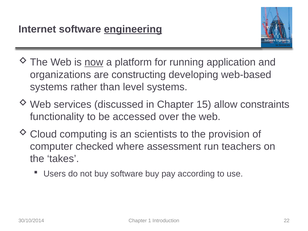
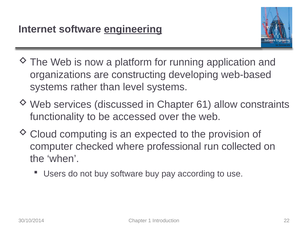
now underline: present -> none
15: 15 -> 61
scientists: scientists -> expected
assessment: assessment -> professional
teachers: teachers -> collected
takes: takes -> when
